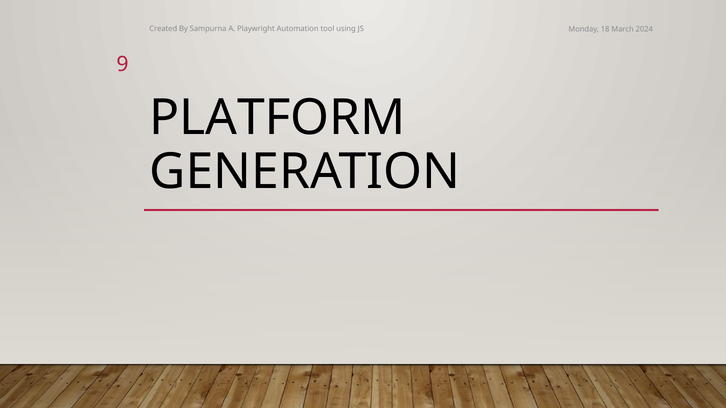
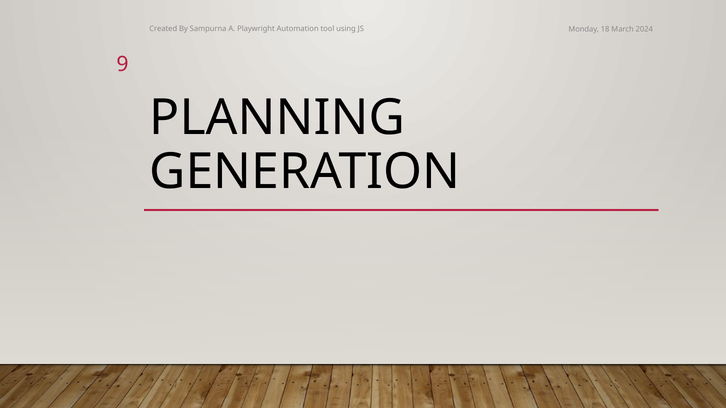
PLATFORM: PLATFORM -> PLANNING
